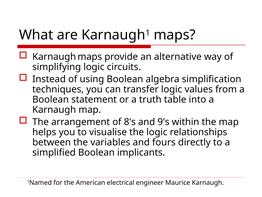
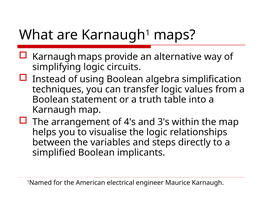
8's: 8's -> 4's
9's: 9's -> 3's
fours: fours -> steps
